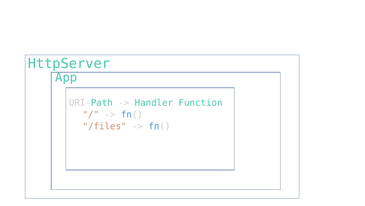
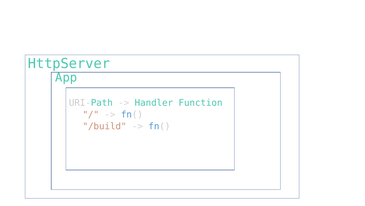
/files: /files -> /build
